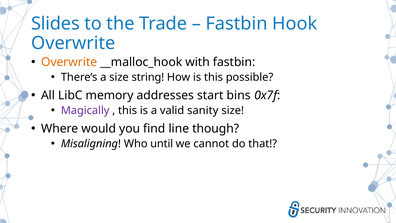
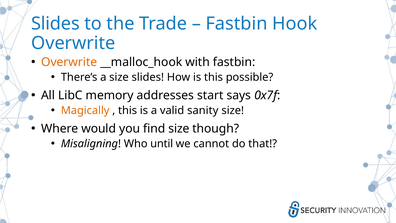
size string: string -> slides
bins: bins -> says
Magically colour: purple -> orange
find line: line -> size
